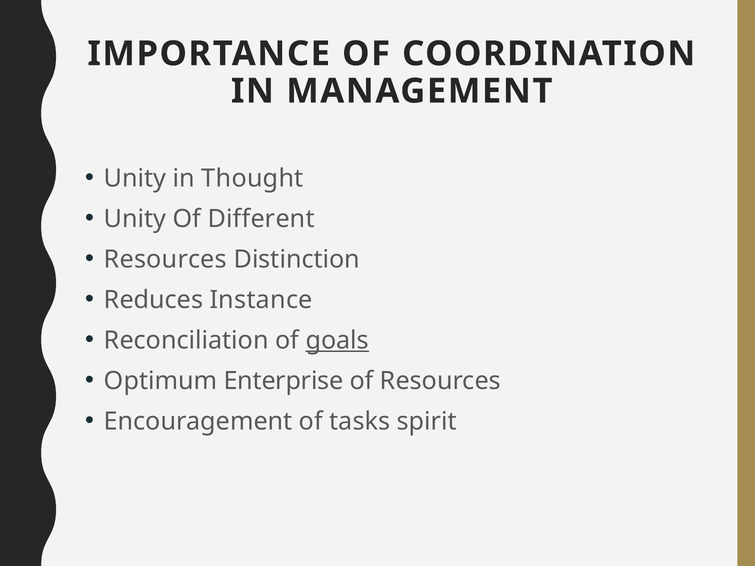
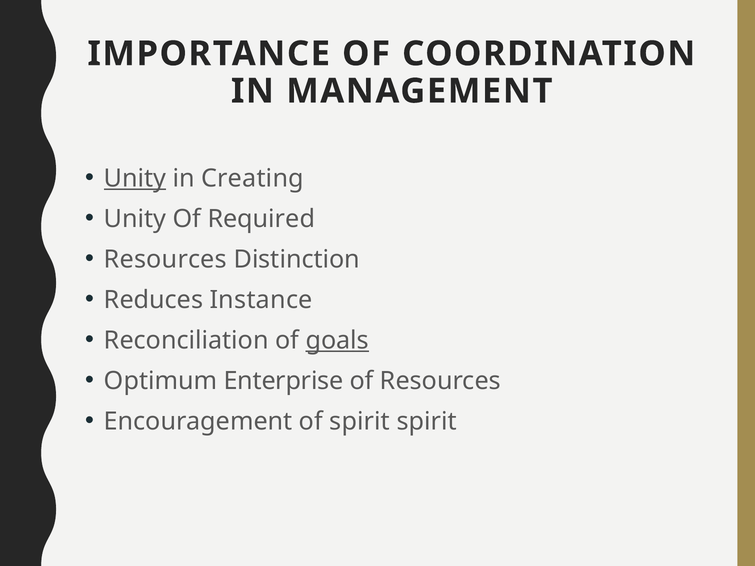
Unity at (135, 178) underline: none -> present
Thought: Thought -> Creating
Different: Different -> Required
of tasks: tasks -> spirit
